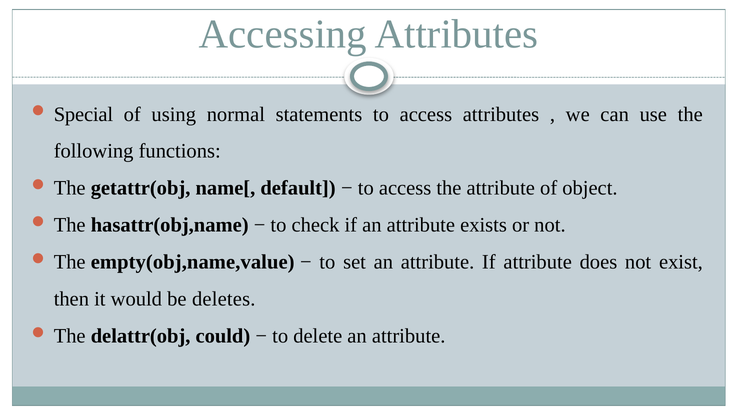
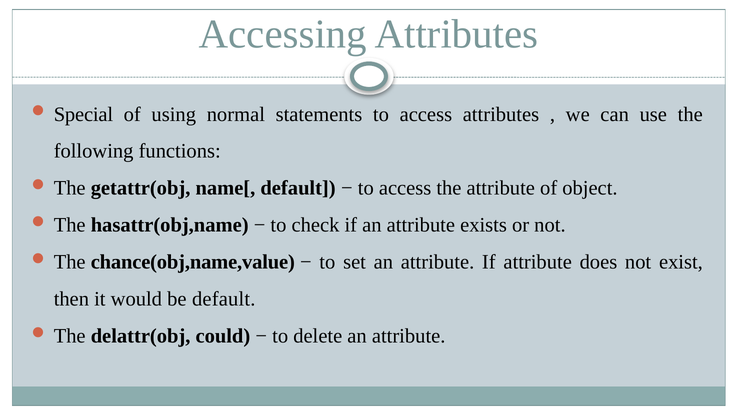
empty(obj,name,value: empty(obj,name,value -> chance(obj,name,value
be deletes: deletes -> default
